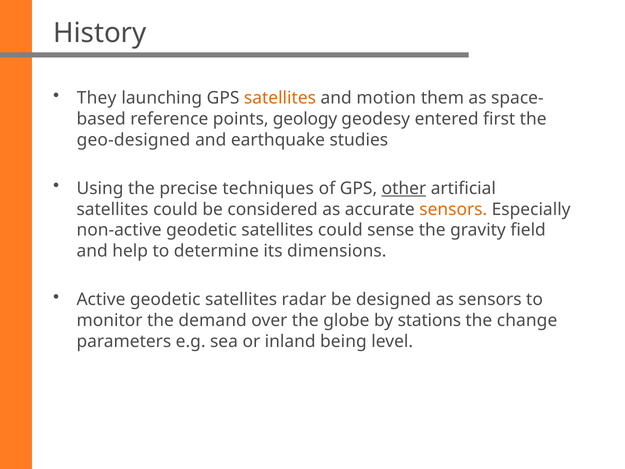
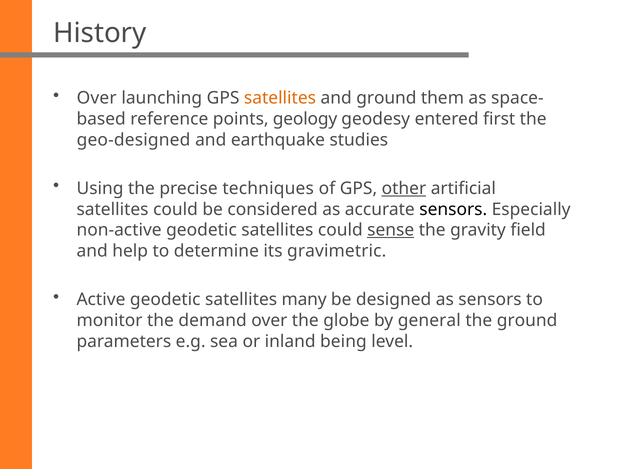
They at (97, 98): They -> Over
and motion: motion -> ground
sensors at (453, 209) colour: orange -> black
sense underline: none -> present
dimensions: dimensions -> gravimetric
radar: radar -> many
stations: stations -> general
the change: change -> ground
